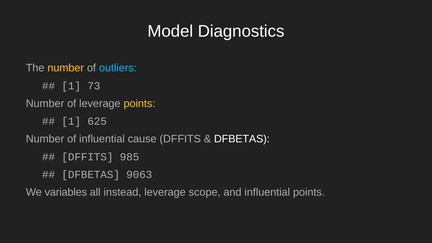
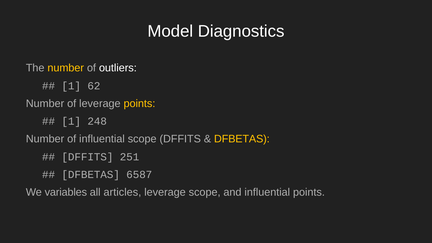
outliers colour: light blue -> white
73: 73 -> 62
625: 625 -> 248
influential cause: cause -> scope
DFBETAS at (242, 139) colour: white -> yellow
985: 985 -> 251
9063: 9063 -> 6587
instead: instead -> articles
